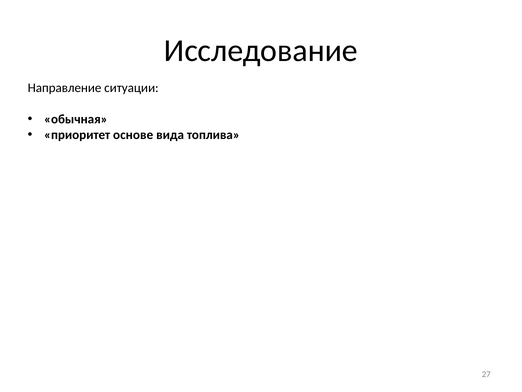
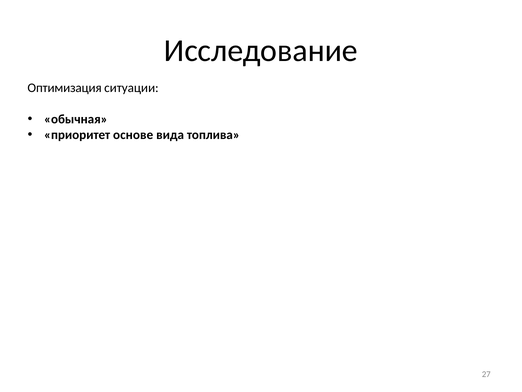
Направление: Направление -> Оптимизация
